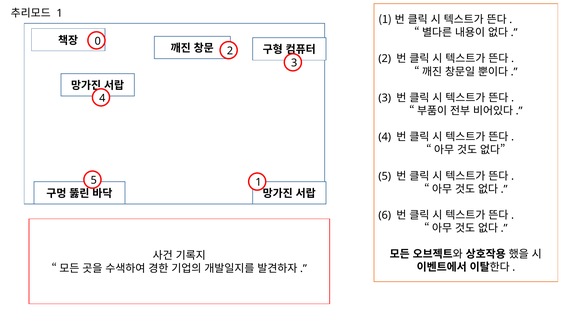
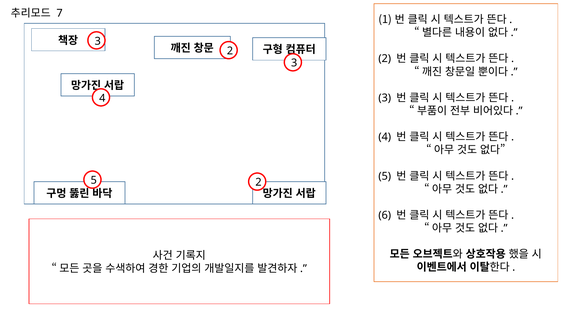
1 at (60, 13): 1 -> 7
0 at (98, 41): 0 -> 3
5 1: 1 -> 2
